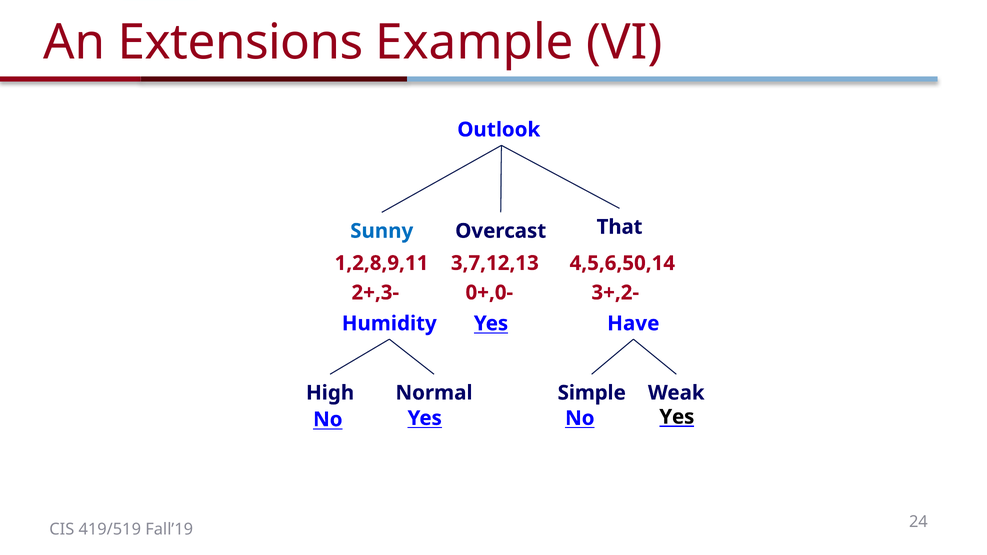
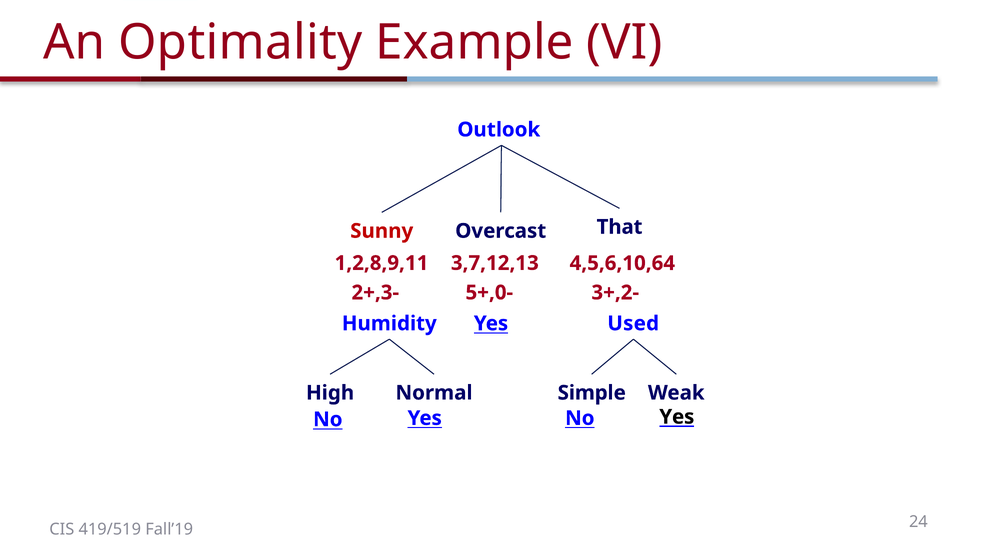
Extensions: Extensions -> Optimality
Sunny colour: blue -> red
4,5,6,50,14: 4,5,6,50,14 -> 4,5,6,10,64
0+,0-: 0+,0- -> 5+,0-
Have: Have -> Used
